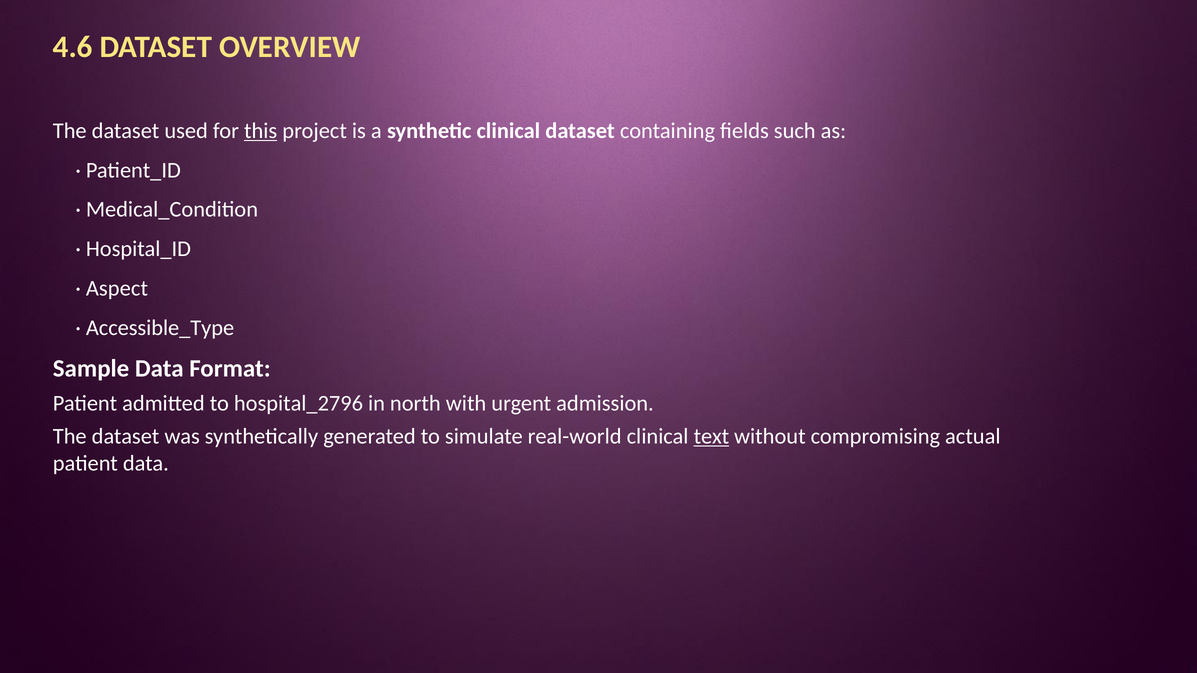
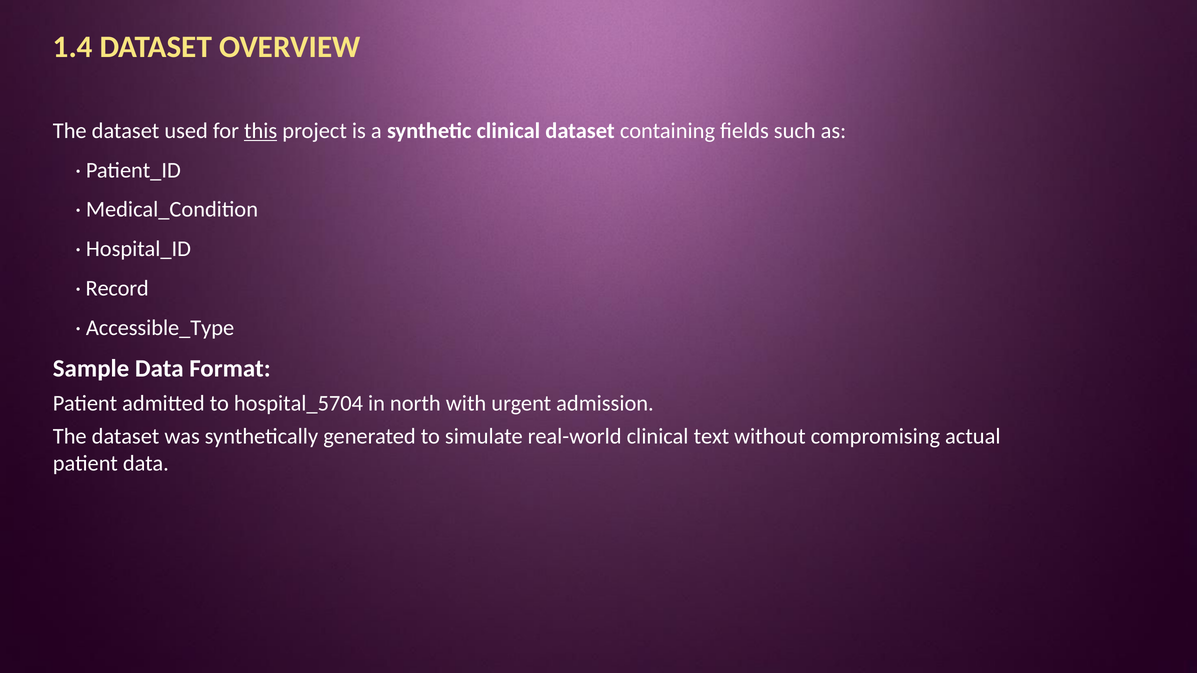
4.6: 4.6 -> 1.4
Aspect: Aspect -> Record
hospital_2796: hospital_2796 -> hospital_5704
text underline: present -> none
